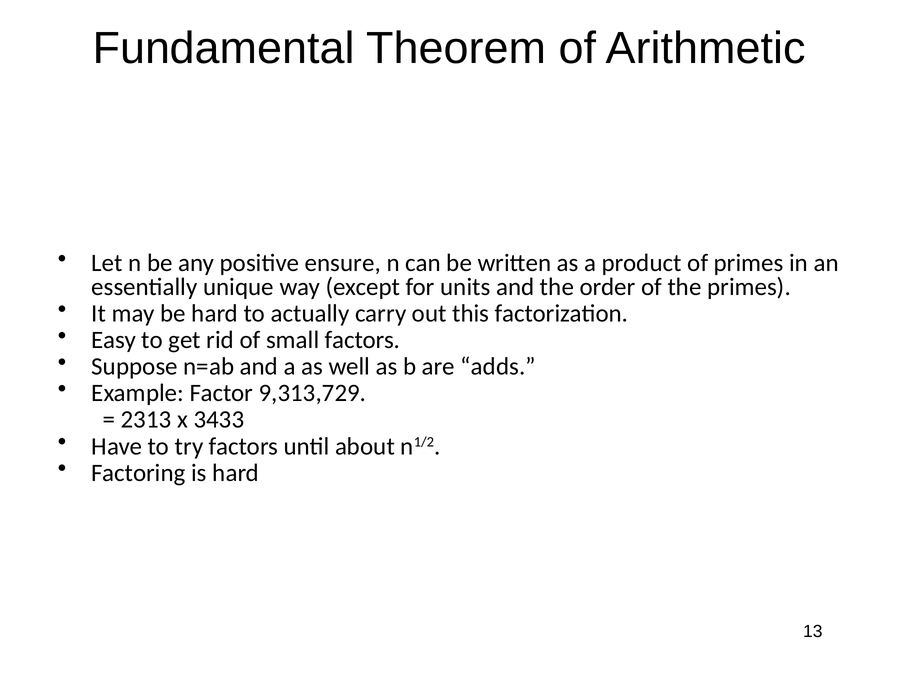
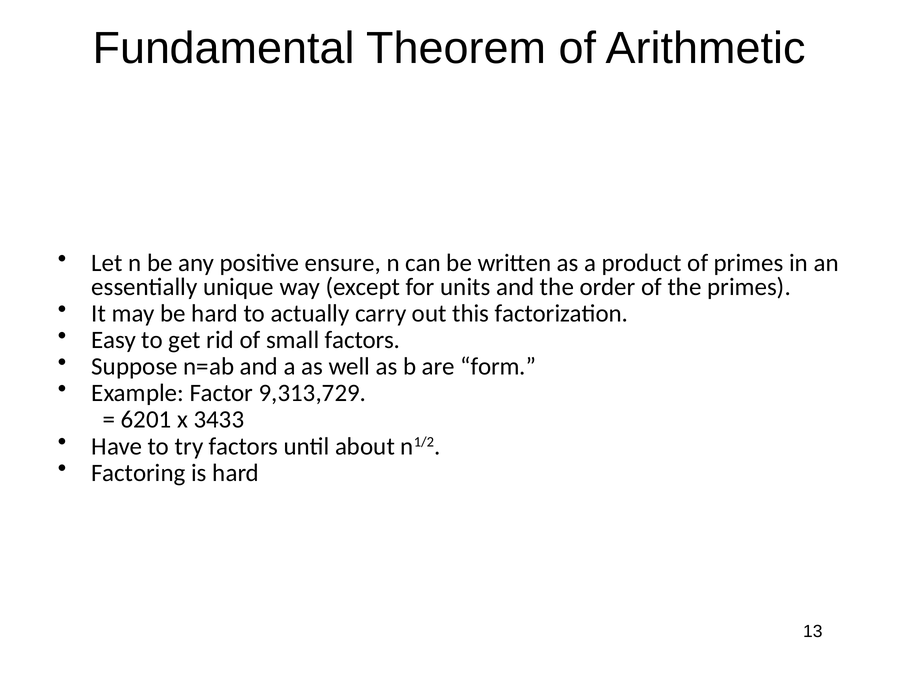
adds: adds -> form
2313: 2313 -> 6201
